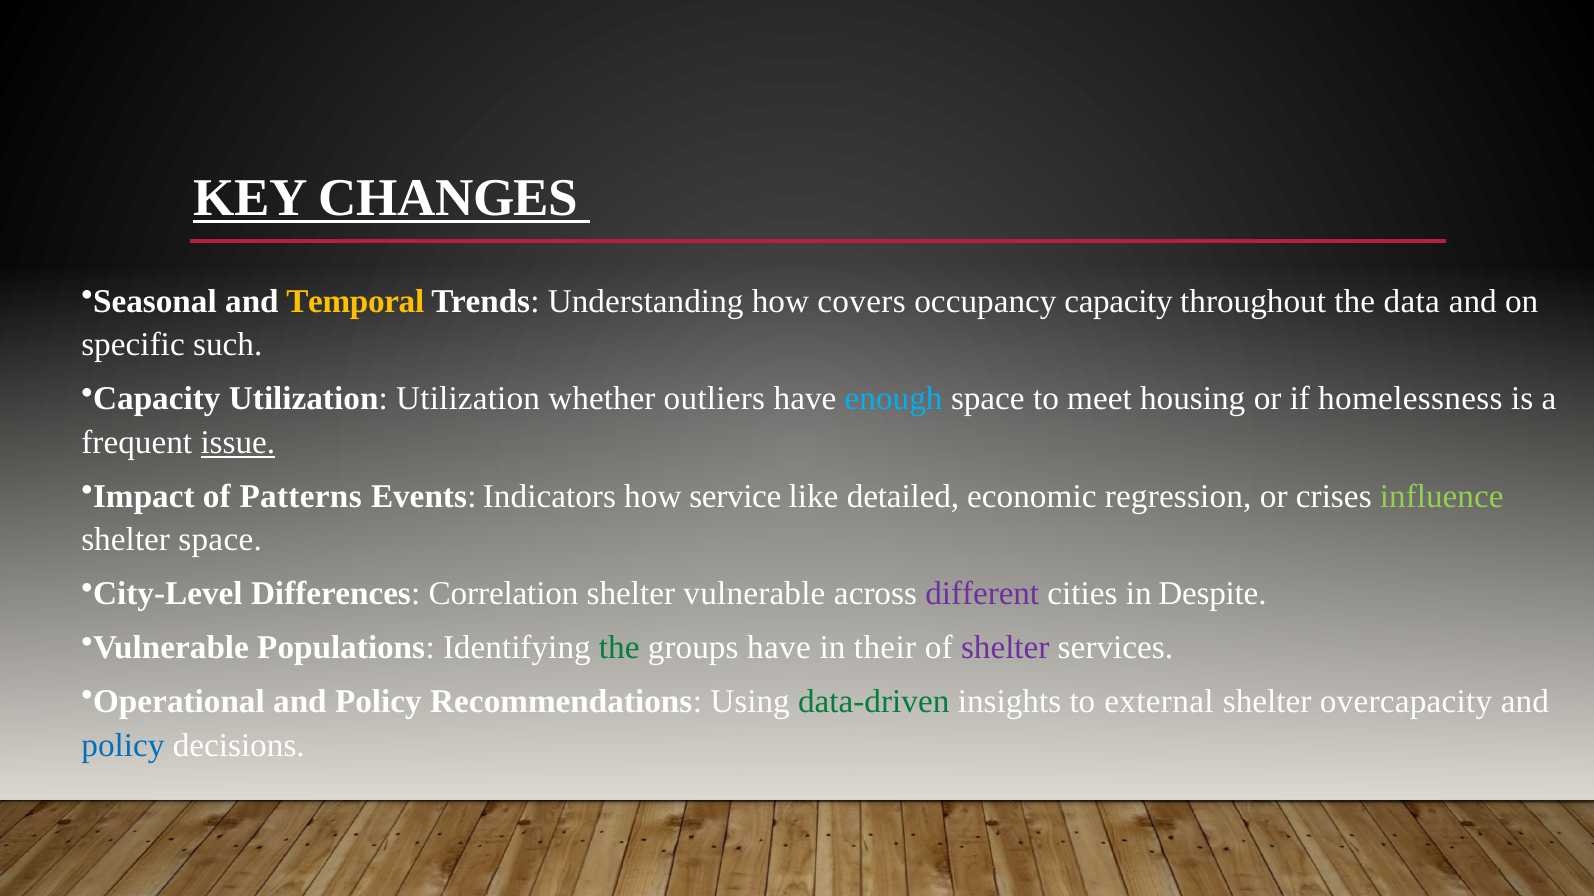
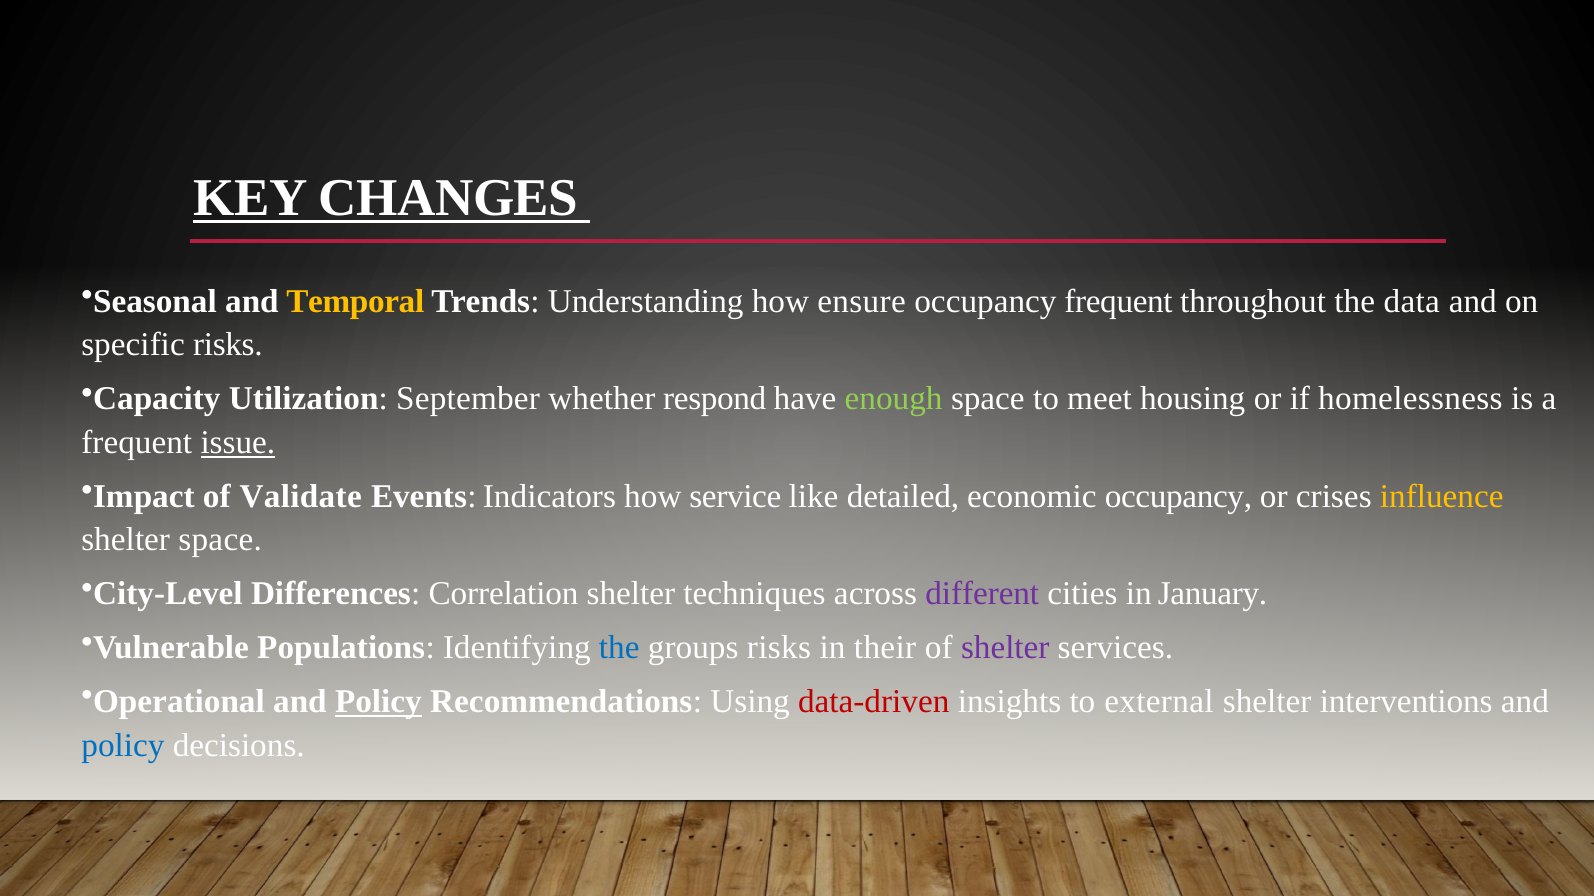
covers: covers -> ensure
occupancy capacity: capacity -> frequent
specific such: such -> risks
Utilization Utilization: Utilization -> September
outliers: outliers -> respond
enough colour: light blue -> light green
Patterns: Patterns -> Validate
economic regression: regression -> occupancy
influence colour: light green -> yellow
shelter vulnerable: vulnerable -> techniques
Despite: Despite -> January
the at (619, 648) colour: green -> blue
groups have: have -> risks
Policy at (378, 702) underline: none -> present
data-driven colour: green -> red
overcapacity: overcapacity -> interventions
